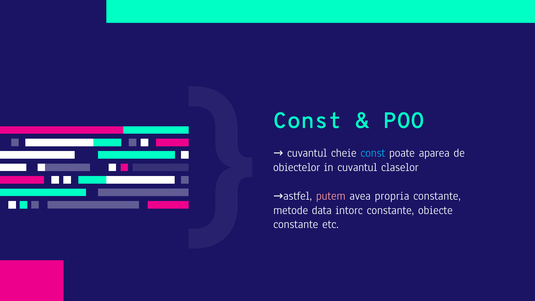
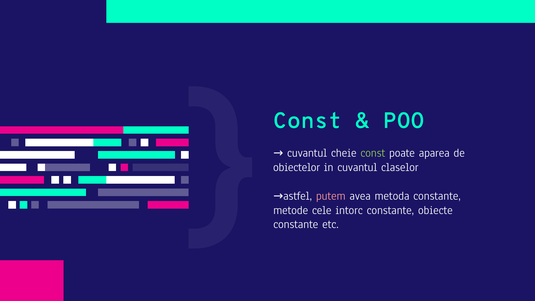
const at (373, 153) colour: light blue -> light green
propria: propria -> metoda
data: data -> cele
